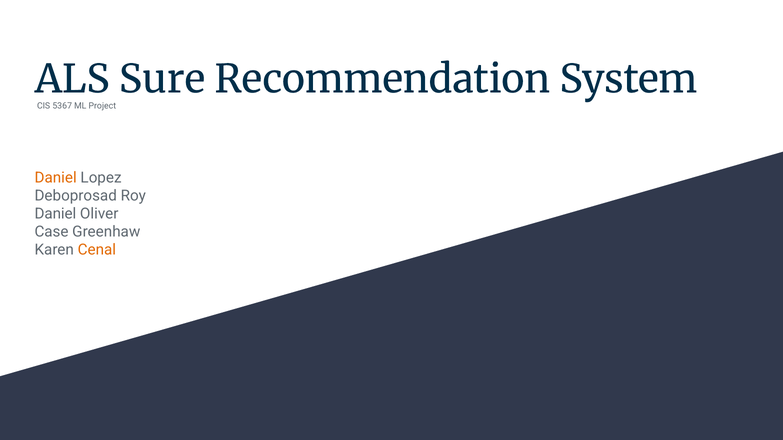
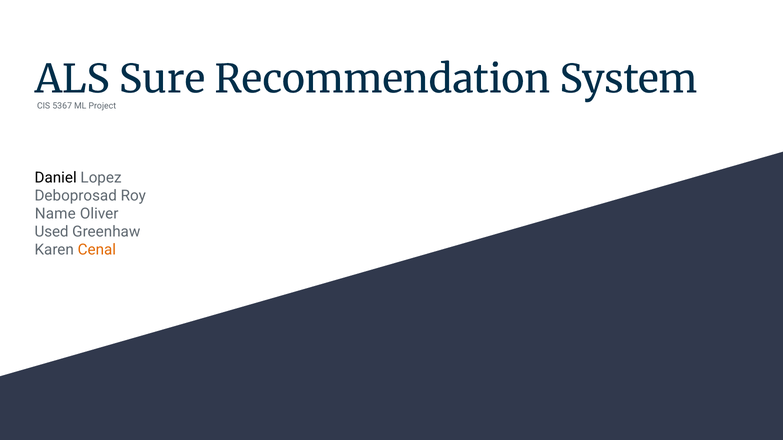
Daniel at (56, 178) colour: orange -> black
Daniel at (55, 214): Daniel -> Name
Case: Case -> Used
